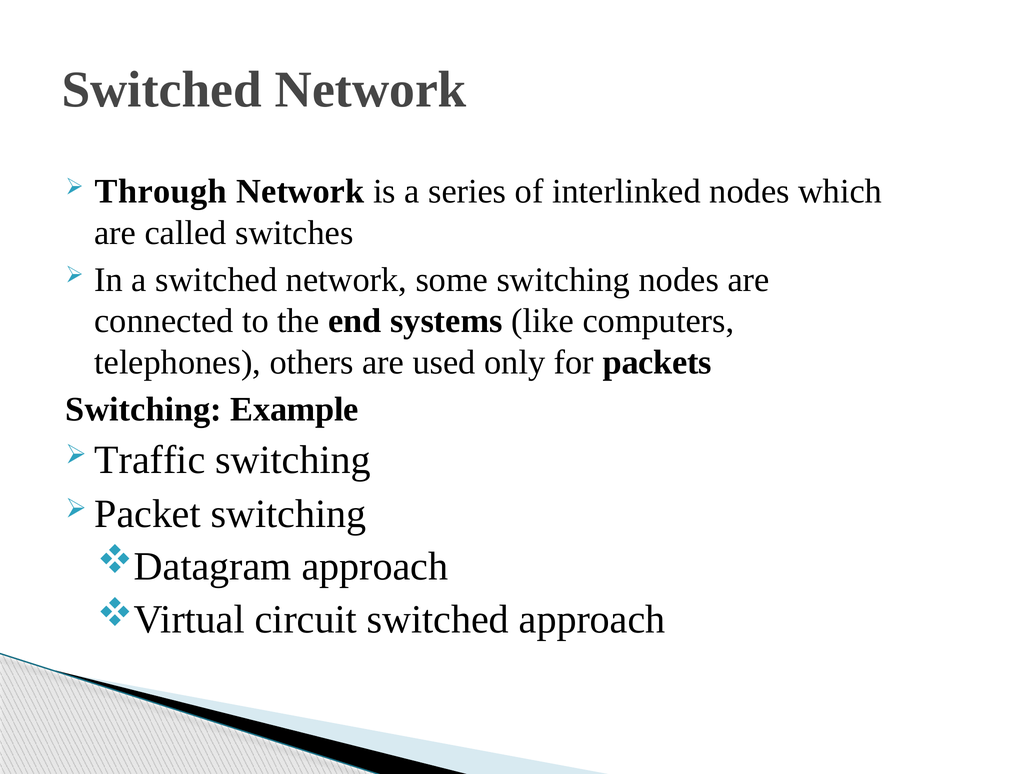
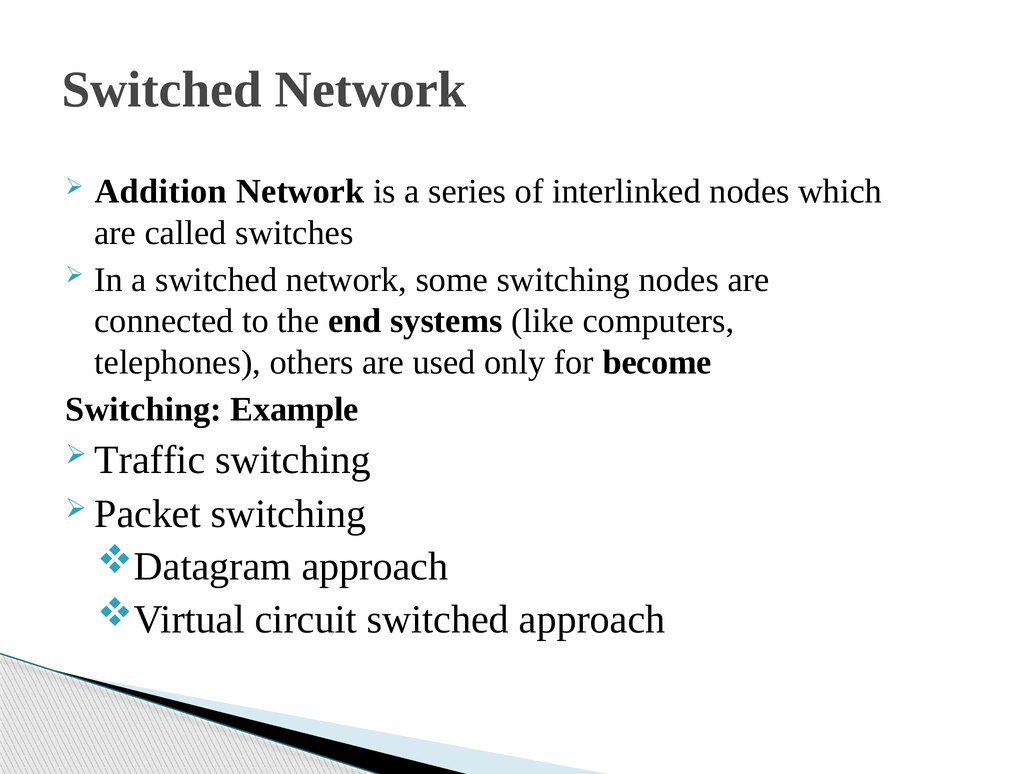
Through: Through -> Addition
packets: packets -> become
